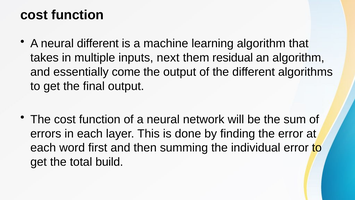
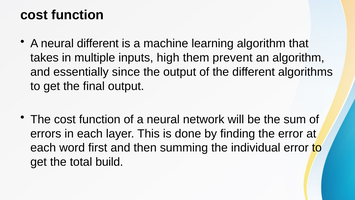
next: next -> high
residual: residual -> prevent
come: come -> since
